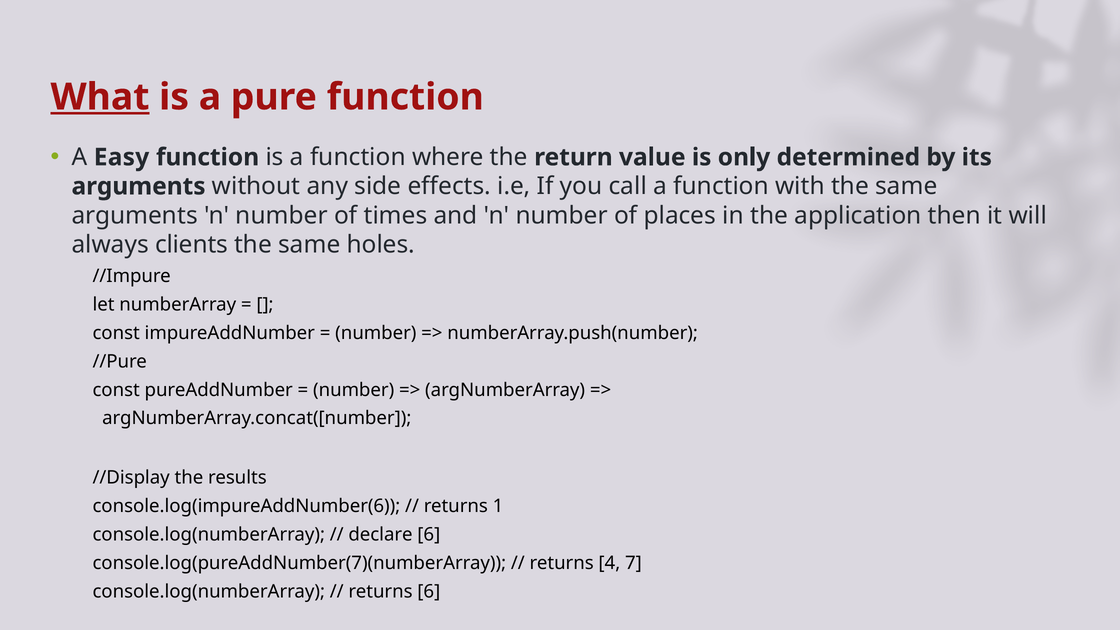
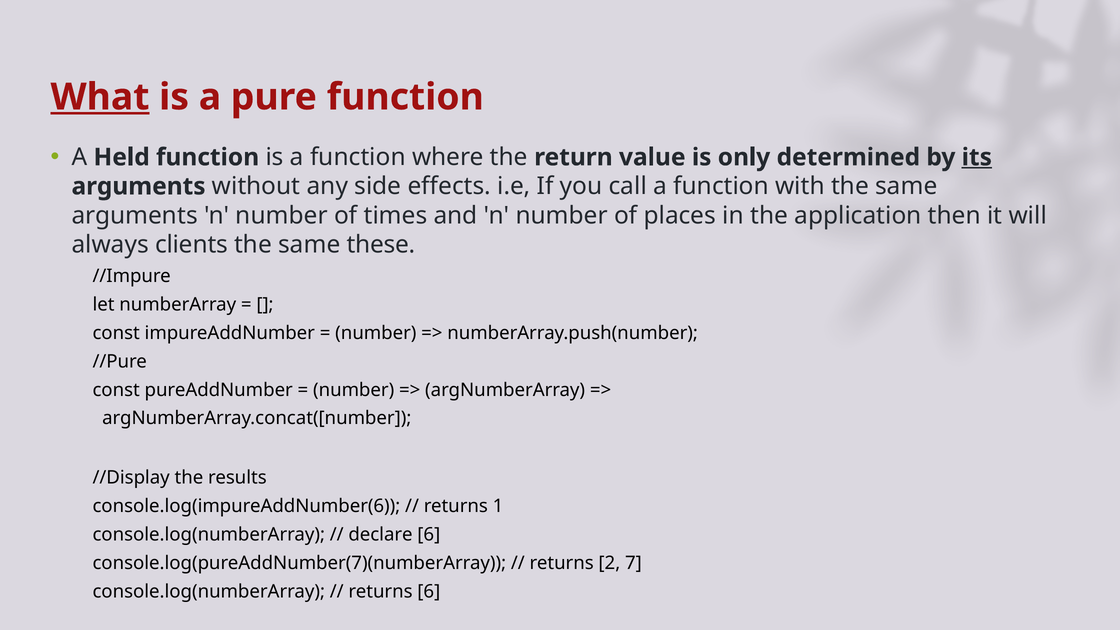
Easy: Easy -> Held
its underline: none -> present
holes: holes -> these
4: 4 -> 2
